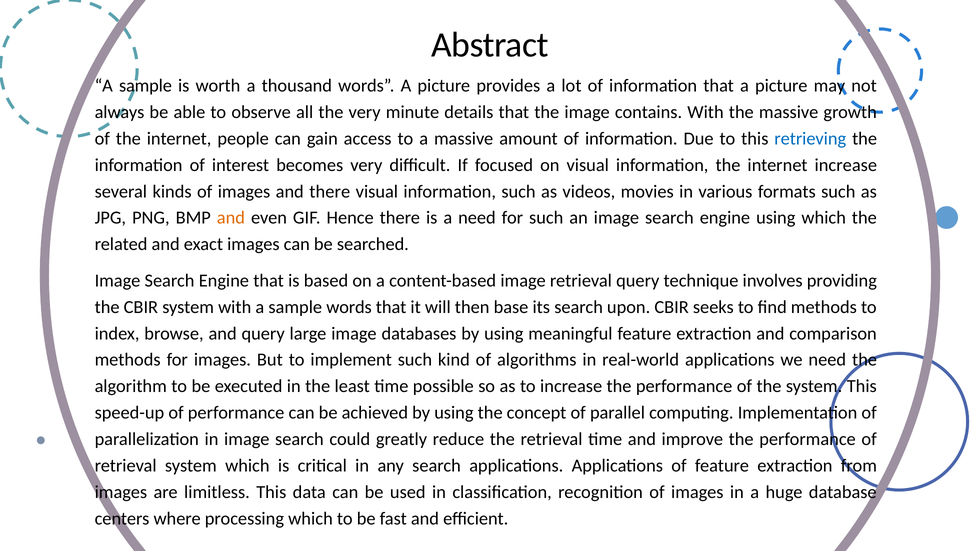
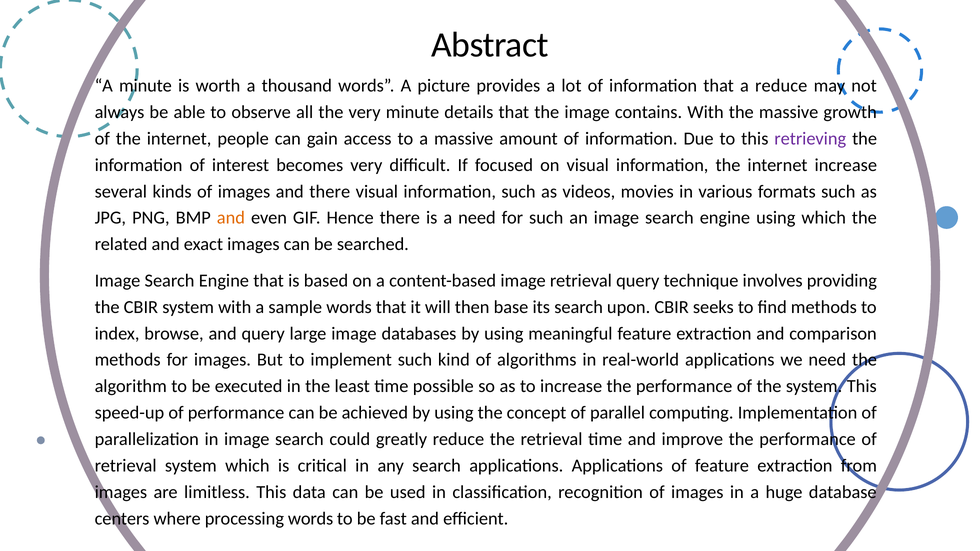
sample at (145, 86): sample -> minute
that a picture: picture -> reduce
retrieving colour: blue -> purple
processing which: which -> words
